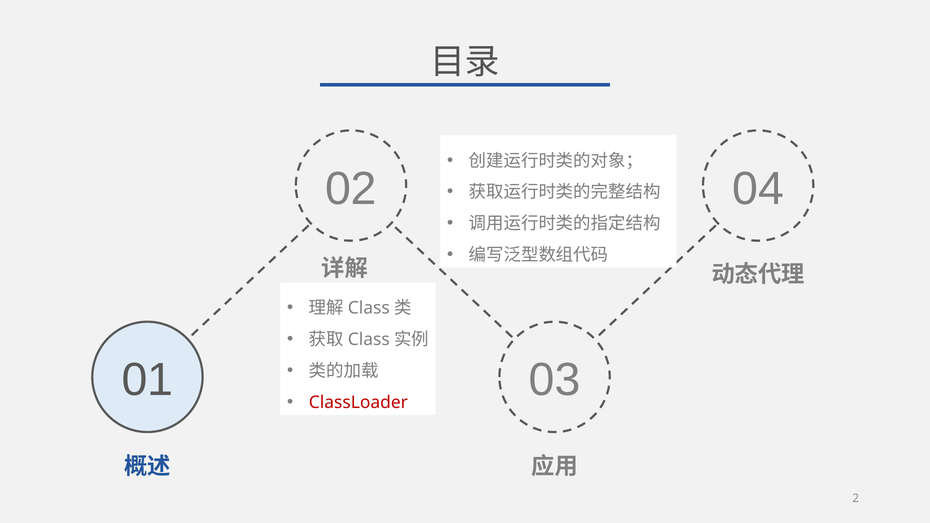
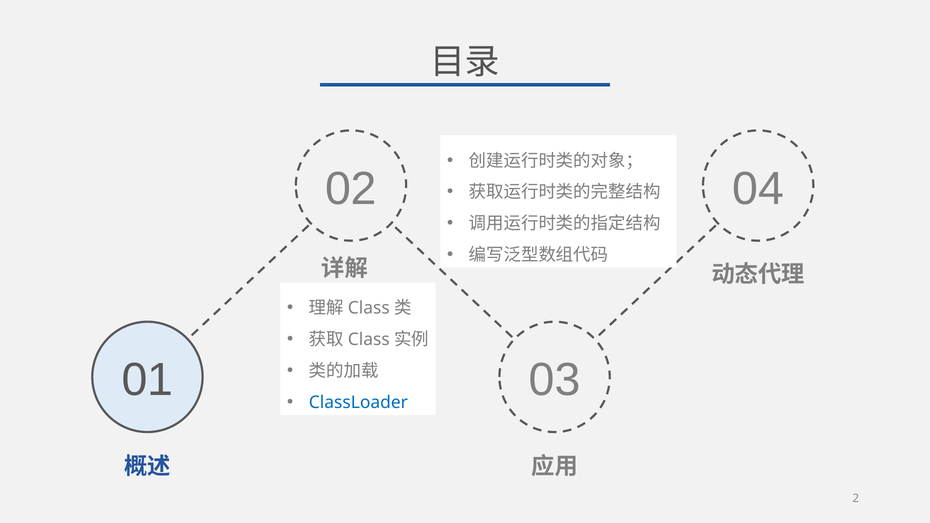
ClassLoader colour: red -> blue
